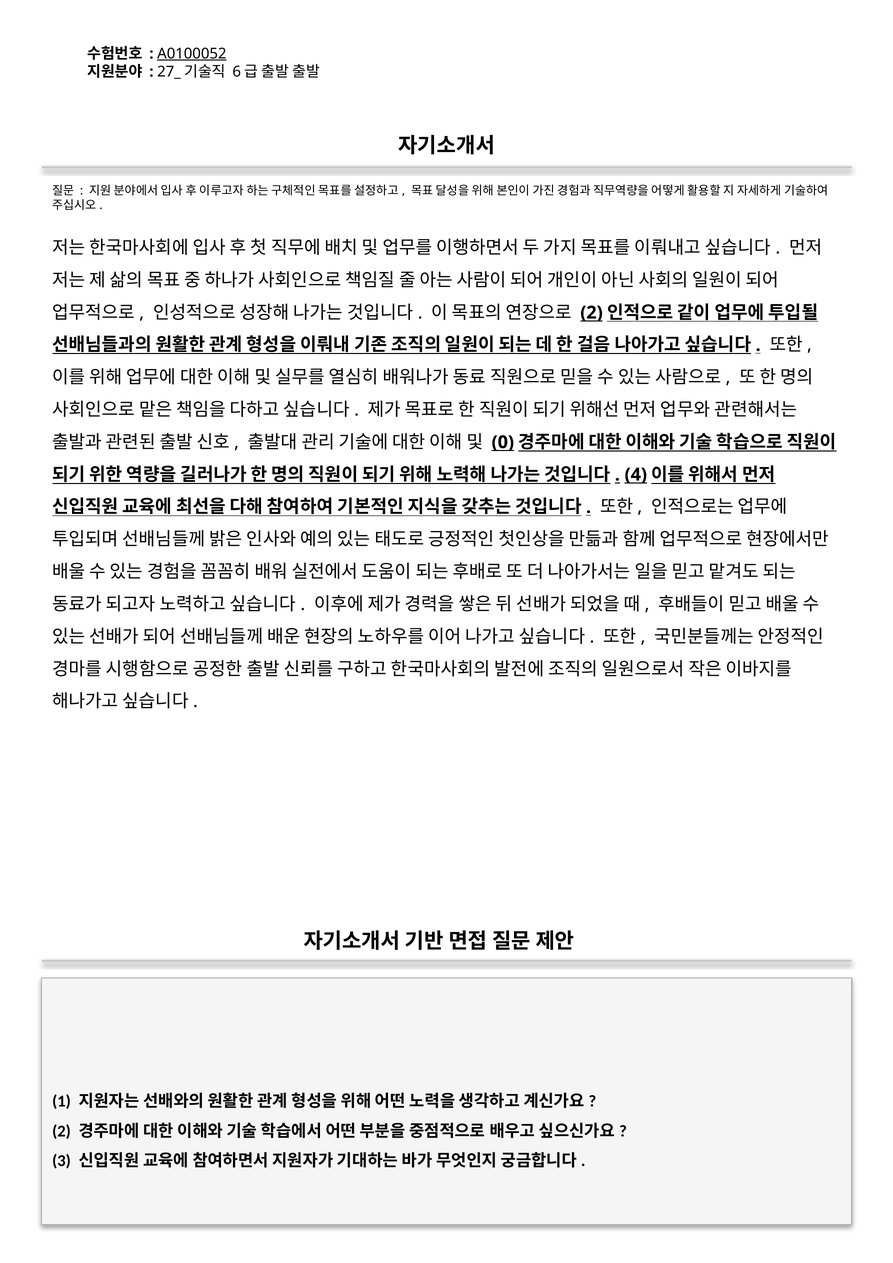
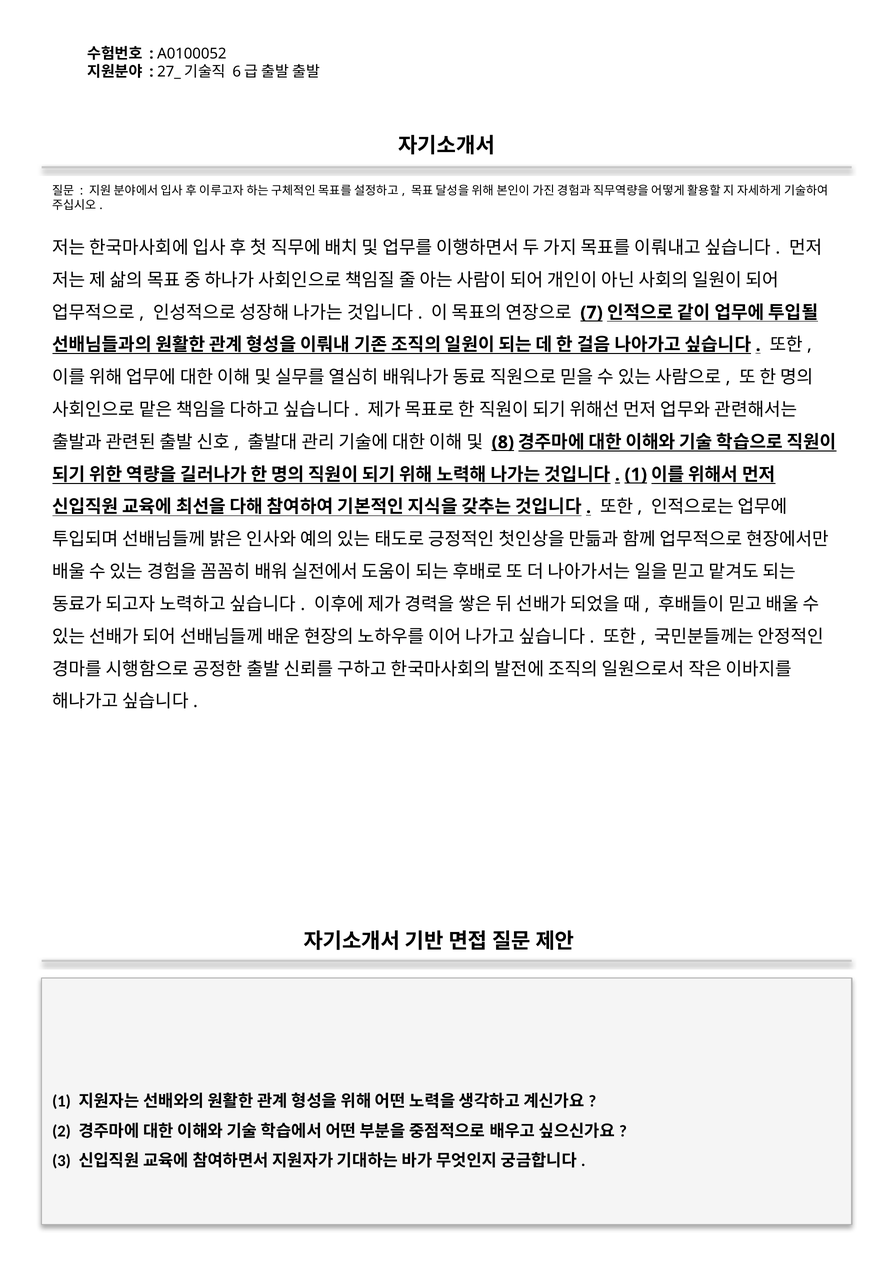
A0100052 underline: present -> none
2 at (592, 313): 2 -> 7
0: 0 -> 8
4 at (636, 475): 4 -> 1
